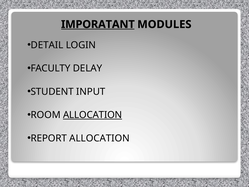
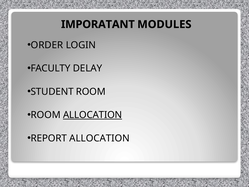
IMPORATANT underline: present -> none
DETAIL: DETAIL -> ORDER
STUDENT INPUT: INPUT -> ROOM
